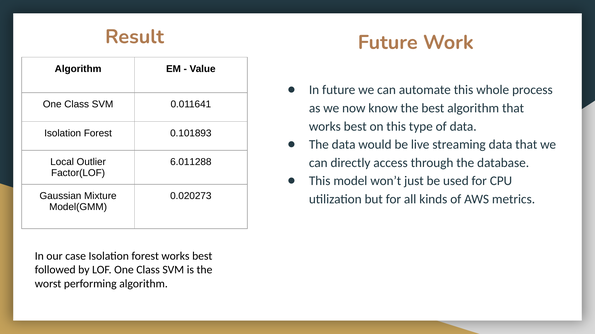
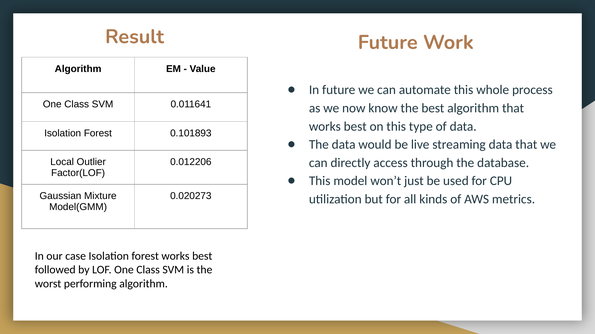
6.011288: 6.011288 -> 0.012206
